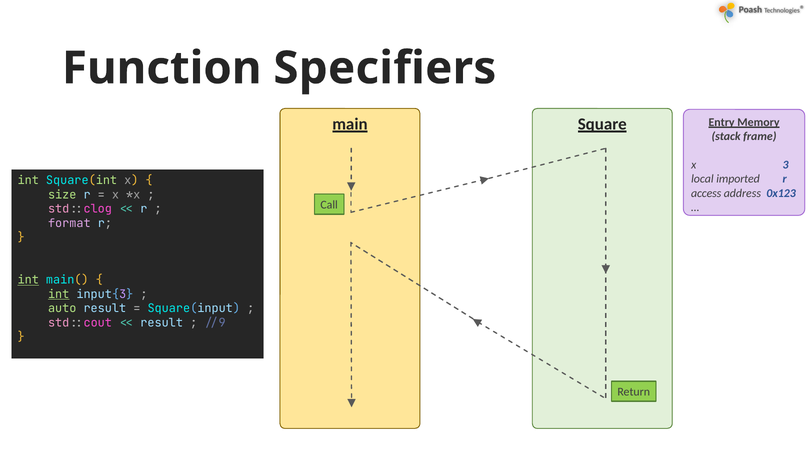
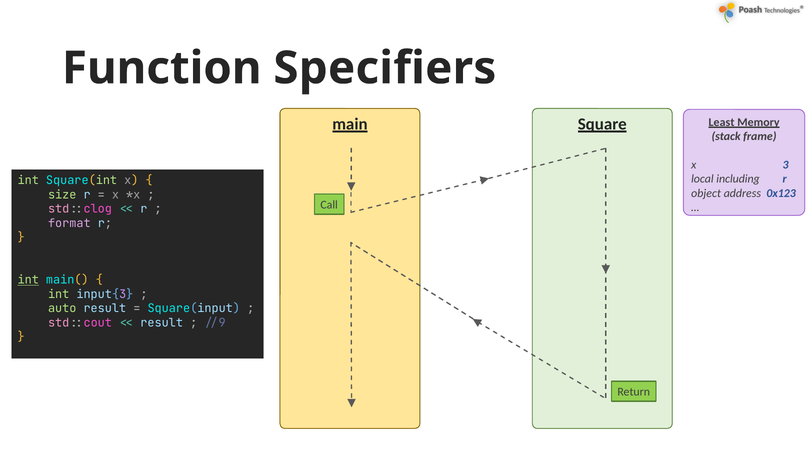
Entry: Entry -> Least
imported: imported -> including
access: access -> object
int at (59, 294) underline: present -> none
